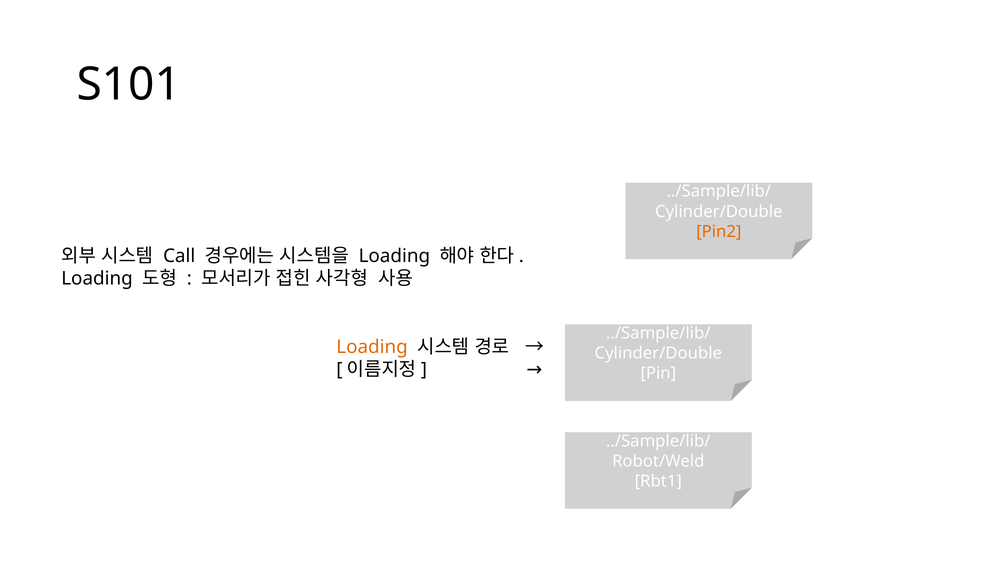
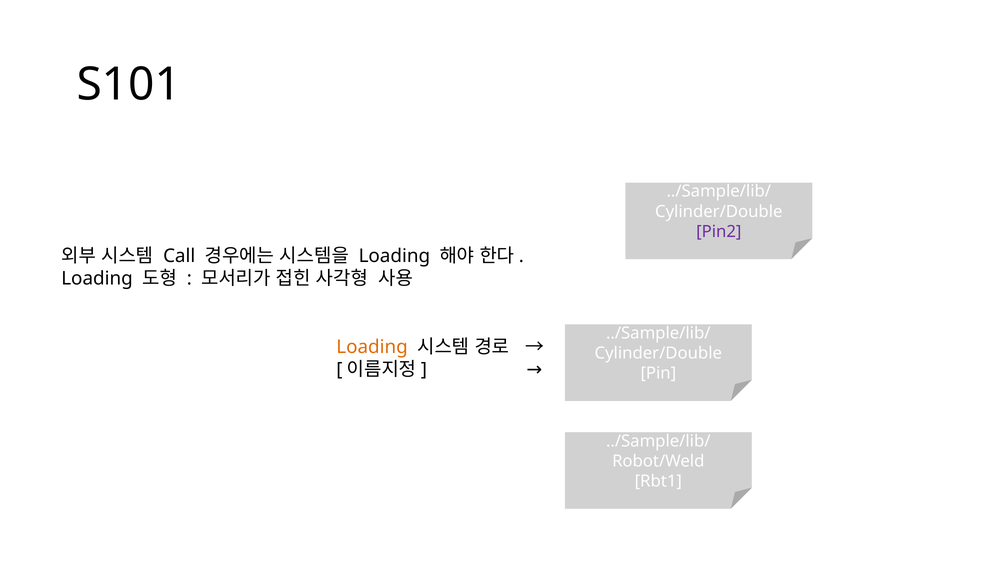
Pin2 colour: orange -> purple
